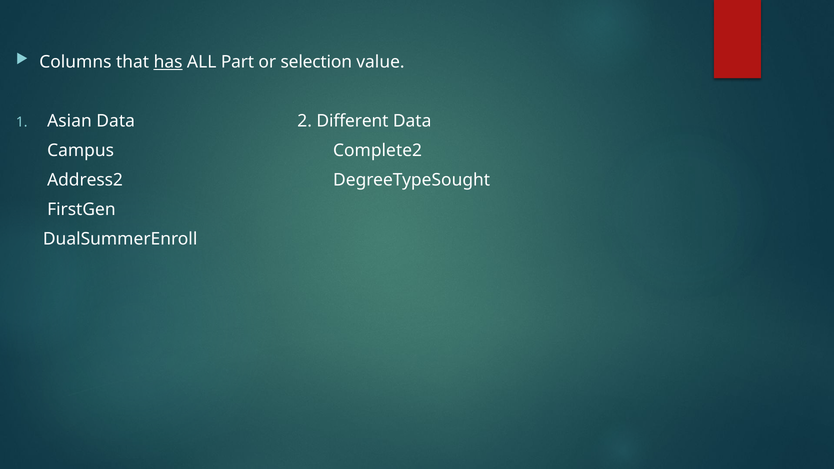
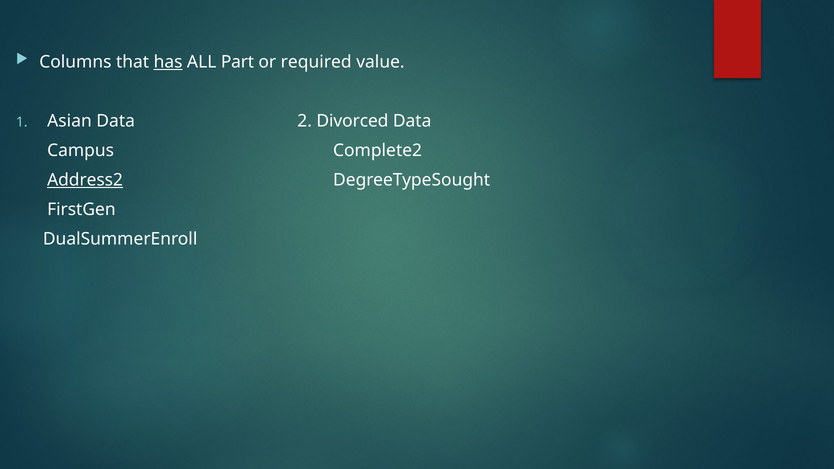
selection: selection -> required
Different: Different -> Divorced
Address2 underline: none -> present
